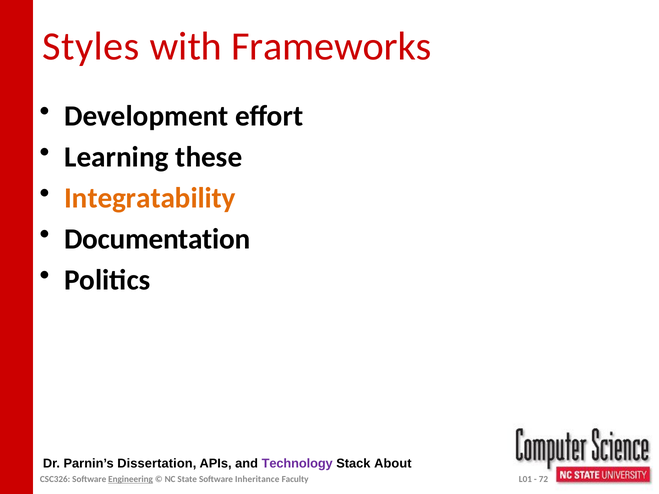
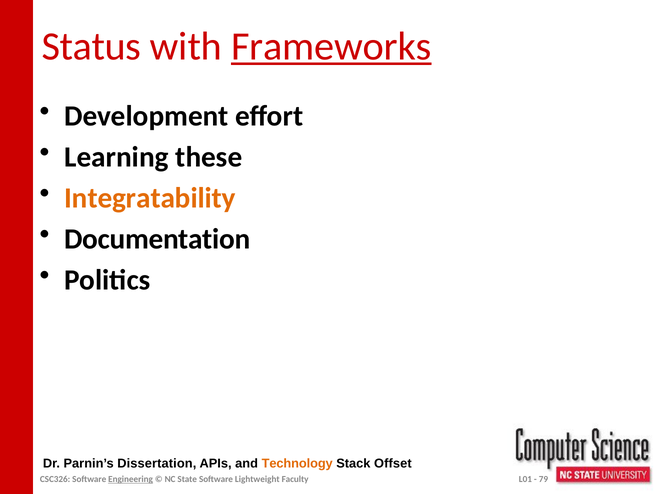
Styles: Styles -> Status
Frameworks underline: none -> present
Technology colour: purple -> orange
About: About -> Offset
Inheritance: Inheritance -> Lightweight
72: 72 -> 79
